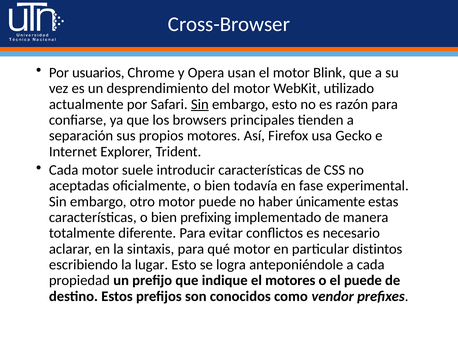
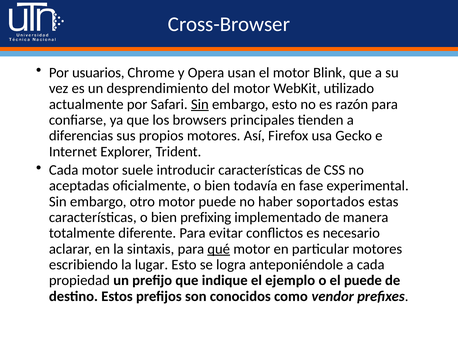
separación: separación -> diferencias
únicamente: únicamente -> soportados
qué underline: none -> present
particular distintos: distintos -> motores
el motores: motores -> ejemplo
